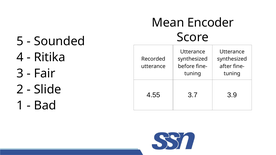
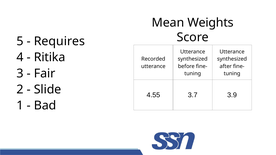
Encoder: Encoder -> Weights
Sounded: Sounded -> Requires
